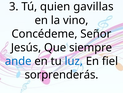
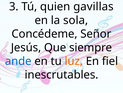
vino: vino -> sola
luz colour: blue -> orange
sorprenderás: sorprenderás -> inescrutables
